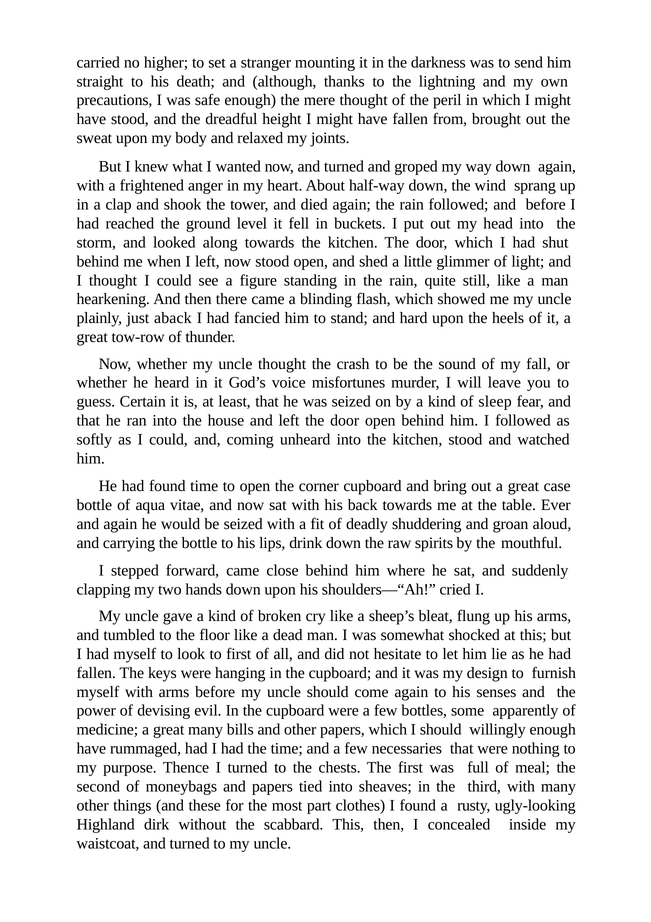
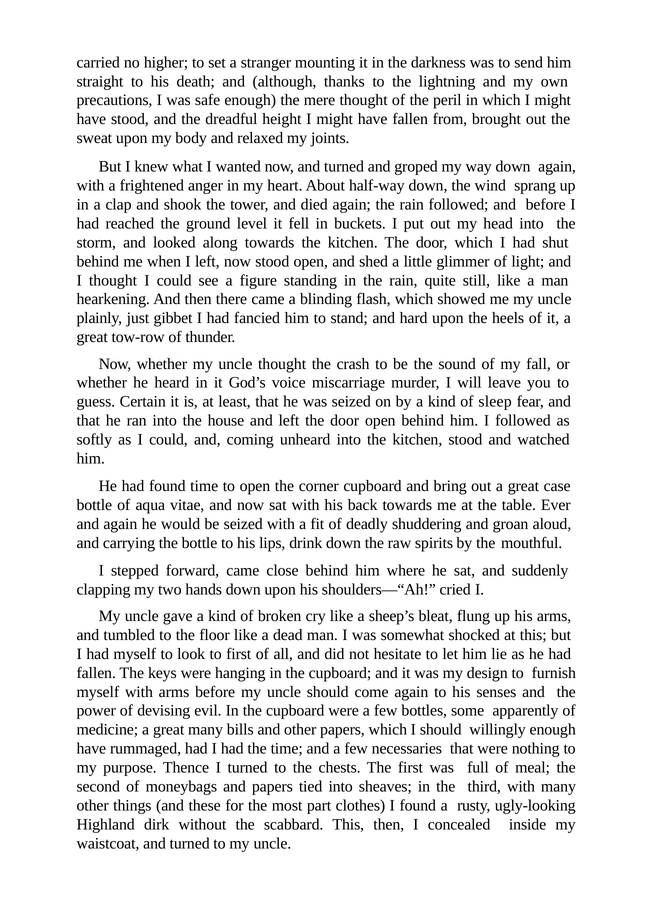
aback: aback -> gibbet
misfortunes: misfortunes -> miscarriage
